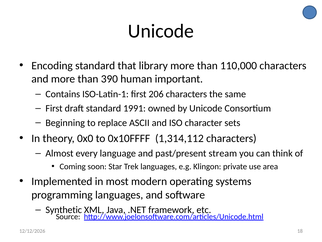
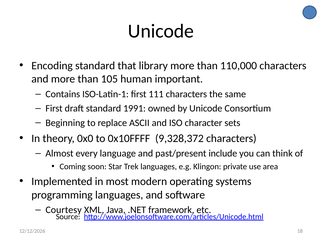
390: 390 -> 105
206: 206 -> 111
1,314,112: 1,314,112 -> 9,328,372
stream: stream -> include
Synthetic: Synthetic -> Courtesy
